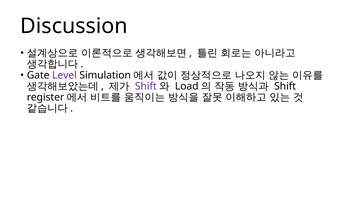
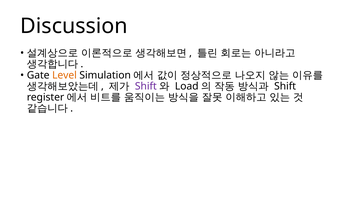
Level colour: purple -> orange
